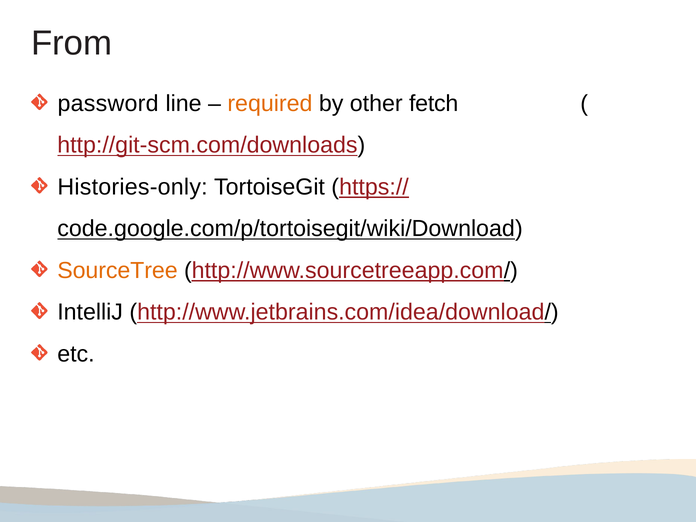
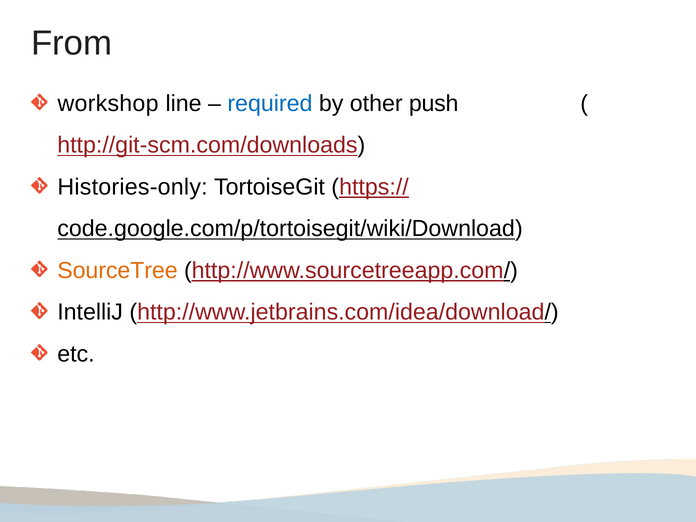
password: password -> workshop
required colour: orange -> blue
fetch: fetch -> push
